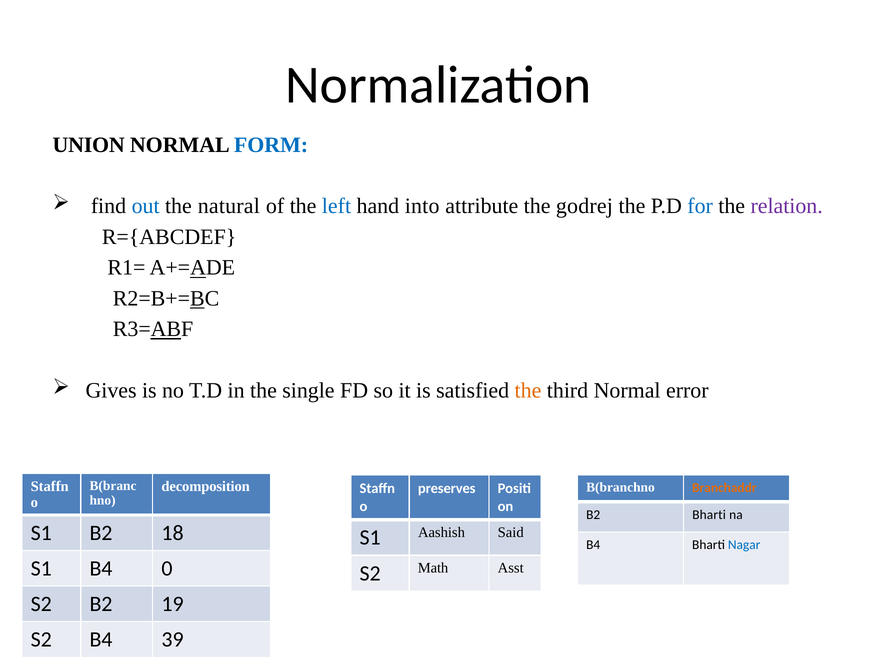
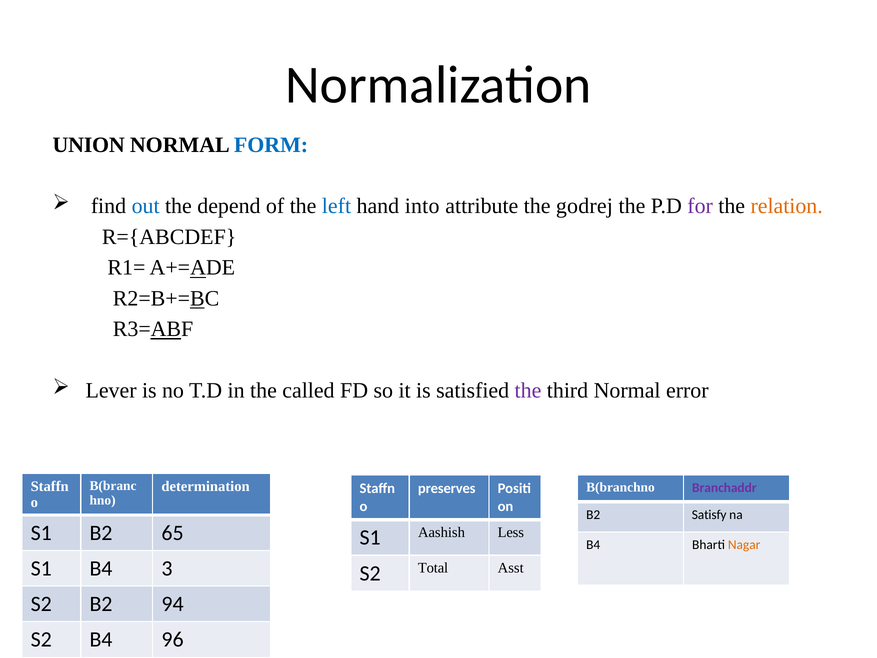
natural: natural -> depend
for colour: blue -> purple
relation colour: purple -> orange
Gives: Gives -> Lever
single: single -> called
the at (528, 390) colour: orange -> purple
decomposition: decomposition -> determination
Branchaddr colour: orange -> purple
B2 Bharti: Bharti -> Satisfy
18: 18 -> 65
Said: Said -> Less
Nagar colour: blue -> orange
0: 0 -> 3
Math: Math -> Total
19: 19 -> 94
39: 39 -> 96
